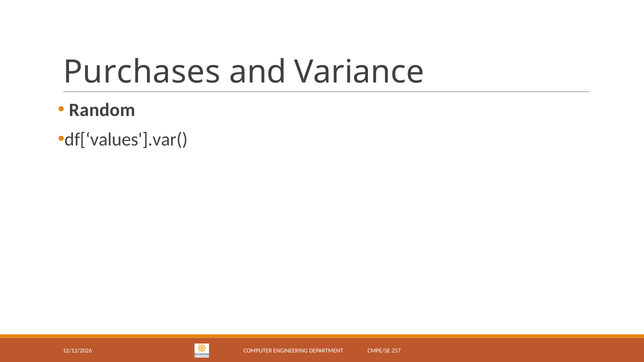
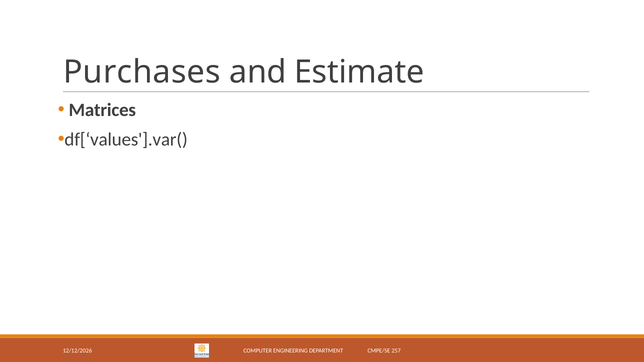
Variance: Variance -> Estimate
Random: Random -> Matrices
